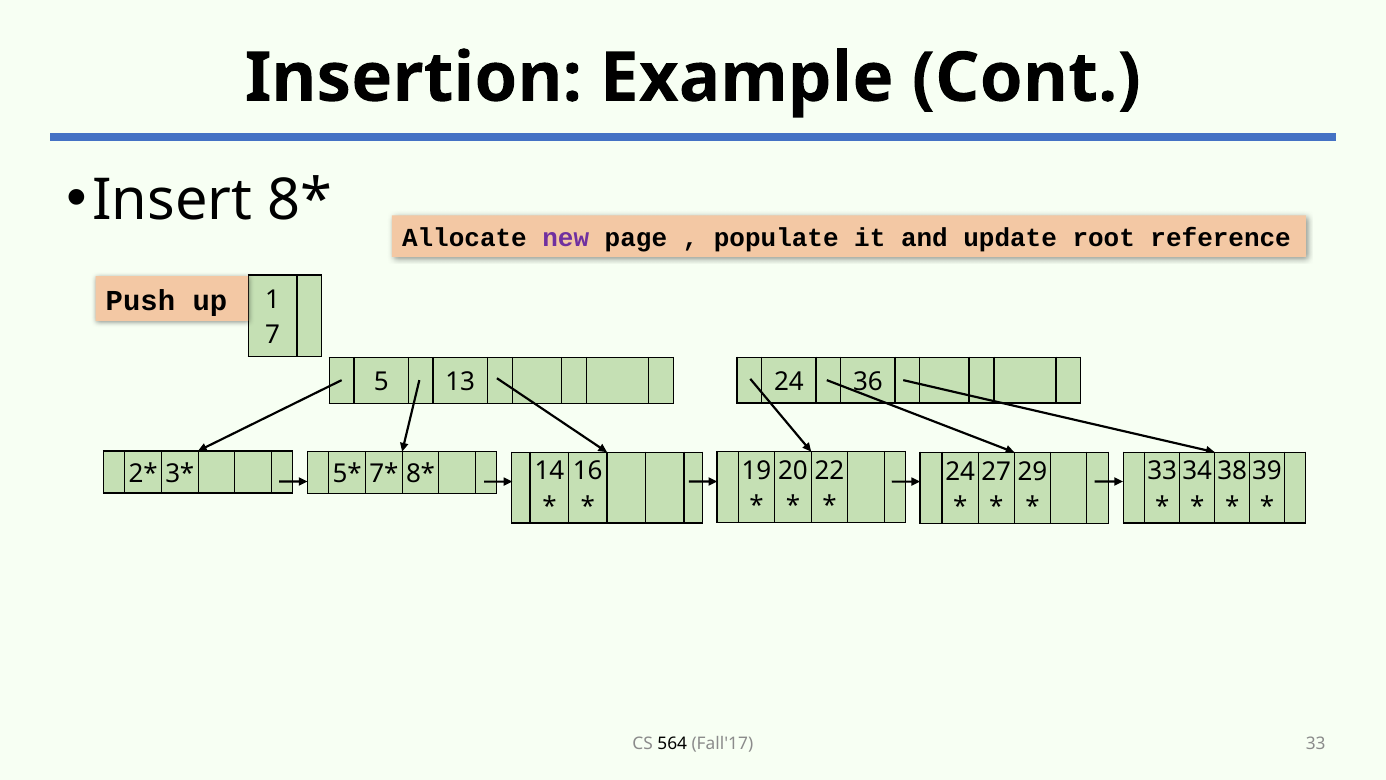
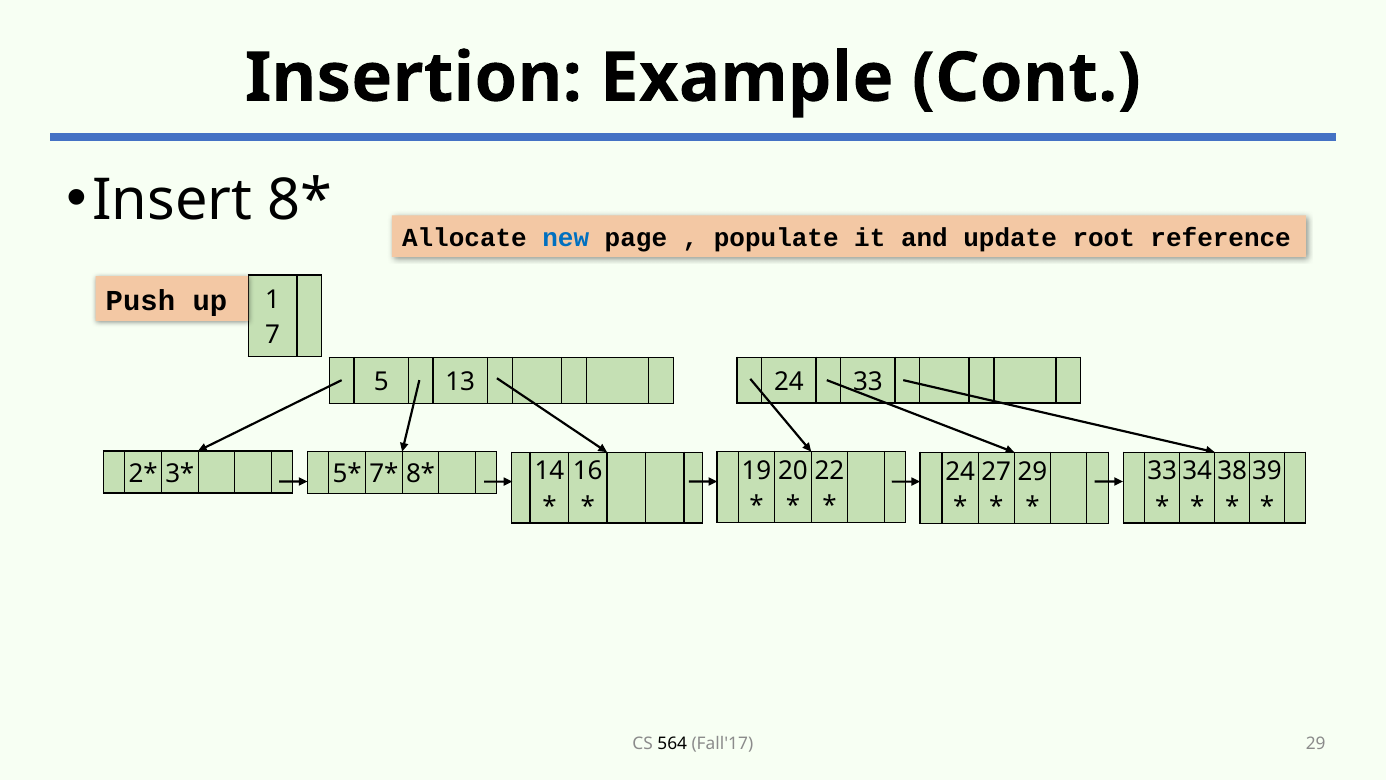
new colour: purple -> blue
24 36: 36 -> 33
Fall'17 33: 33 -> 29
